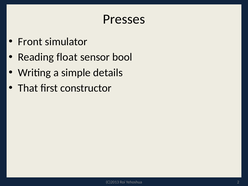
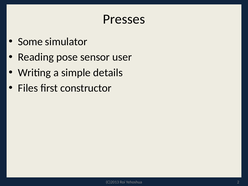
Front: Front -> Some
float: float -> pose
bool: bool -> user
That: That -> Files
